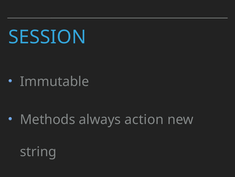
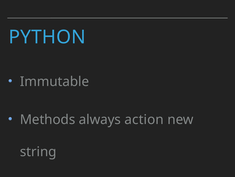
SESSION: SESSION -> PYTHON
